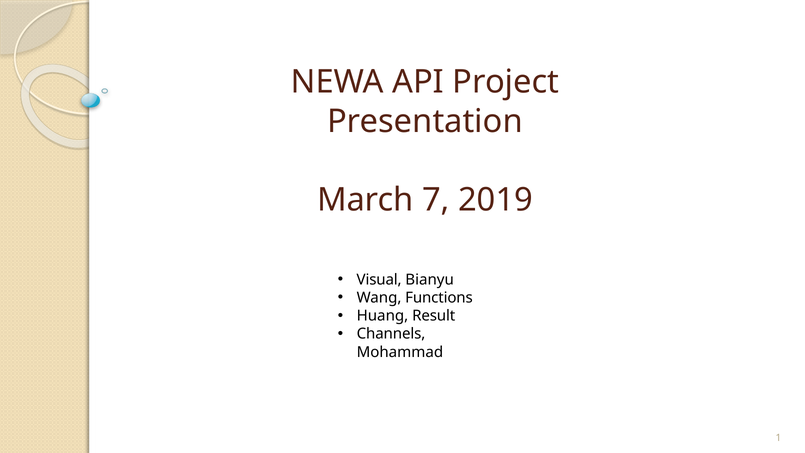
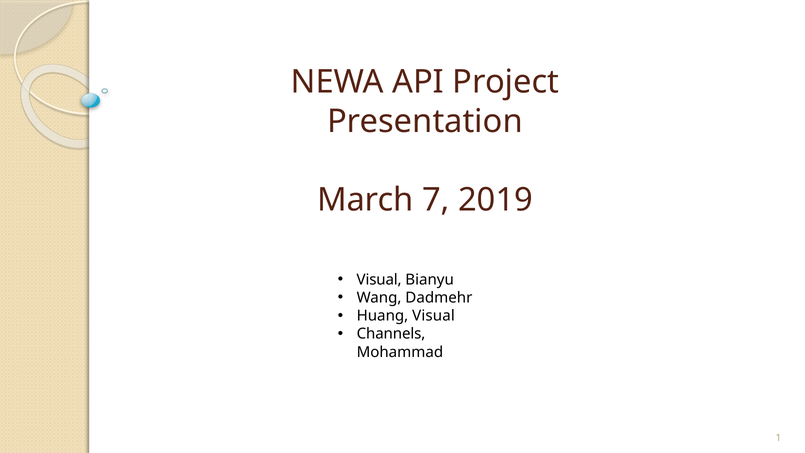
Functions: Functions -> Dadmehr
Huang Result: Result -> Visual
